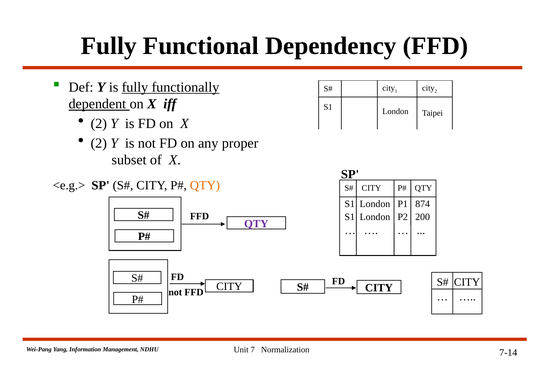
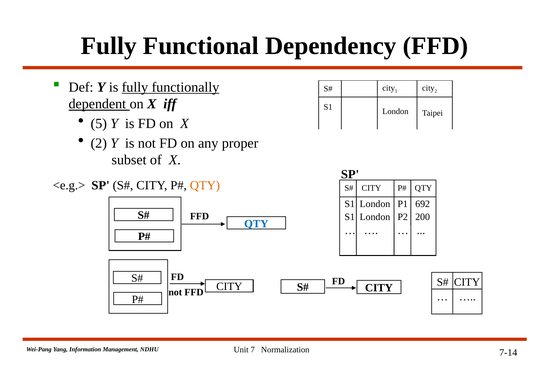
2 at (99, 124): 2 -> 5
874: 874 -> 692
QTY at (256, 224) colour: purple -> blue
